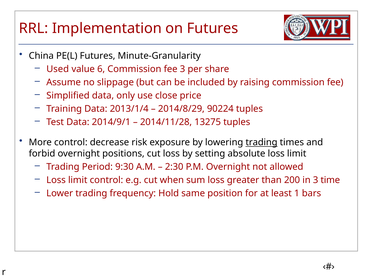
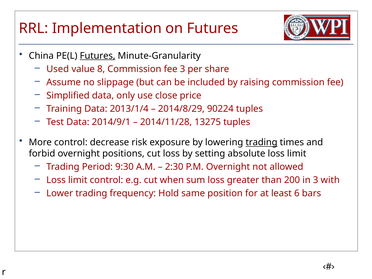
Futures at (98, 56) underline: none -> present
6: 6 -> 8
time: time -> with
1: 1 -> 6
